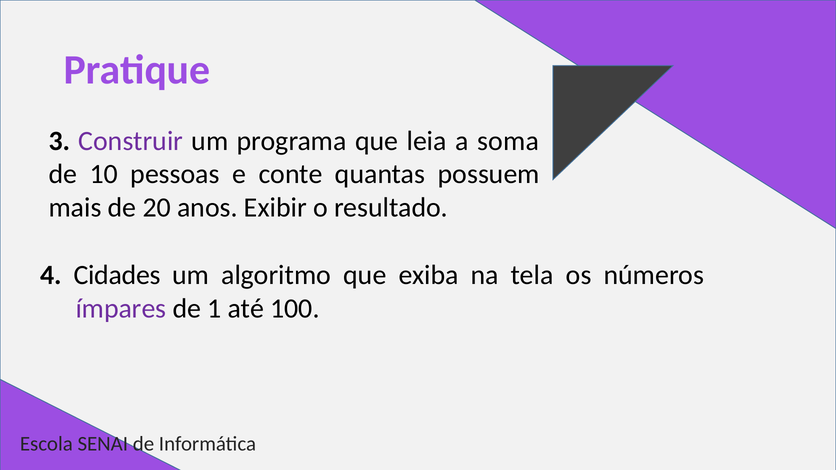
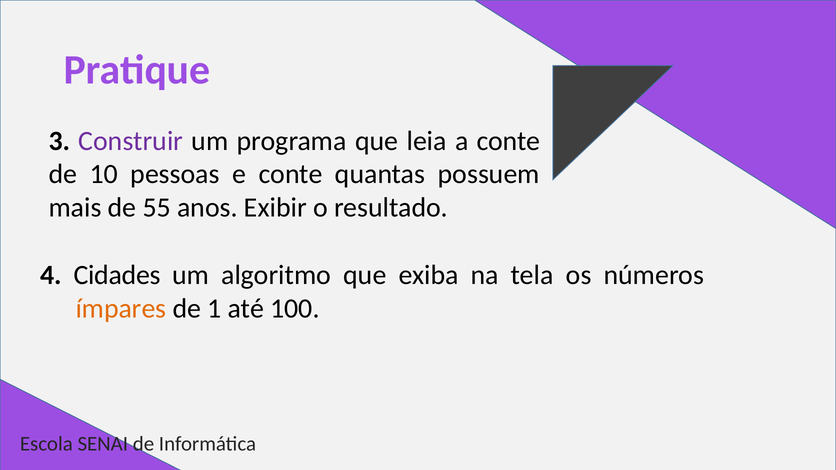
a soma: soma -> conte
20: 20 -> 55
ímpares colour: purple -> orange
